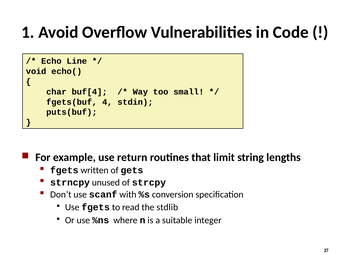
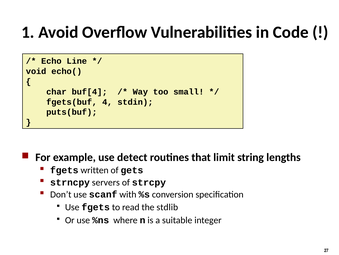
return: return -> detect
unused: unused -> servers
